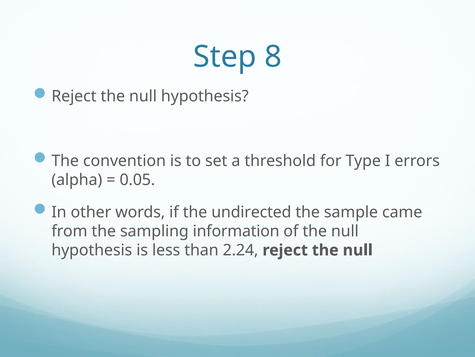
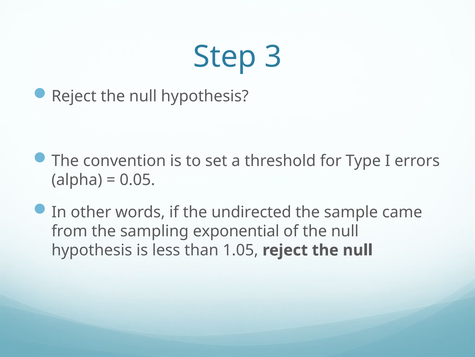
8: 8 -> 3
information: information -> exponential
2.24: 2.24 -> 1.05
